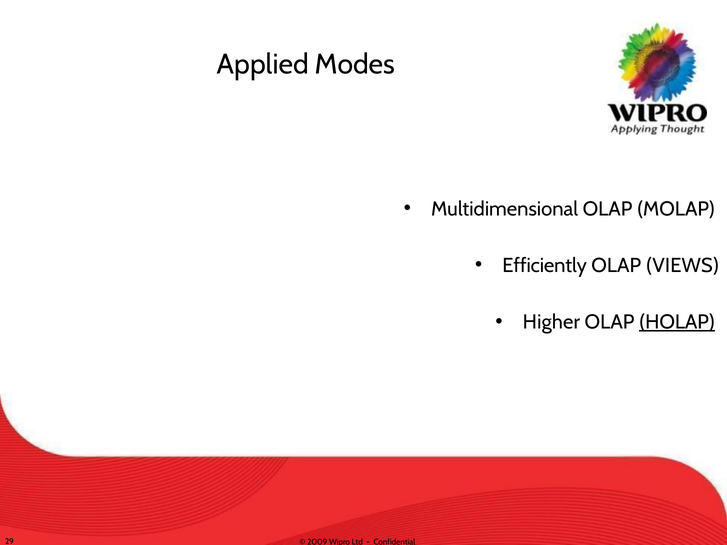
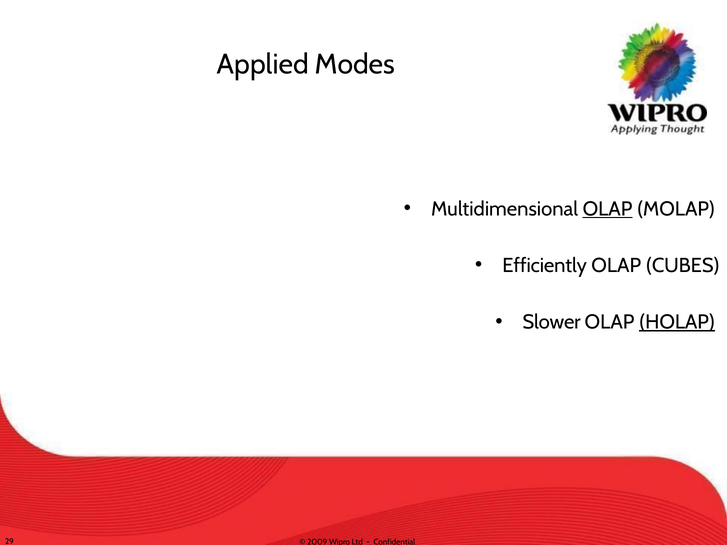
OLAP at (607, 209) underline: none -> present
VIEWS: VIEWS -> CUBES
Higher: Higher -> Slower
